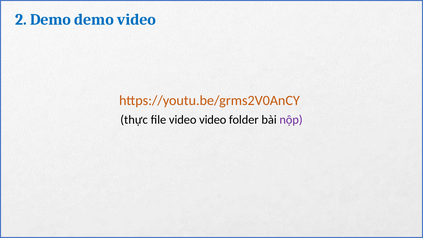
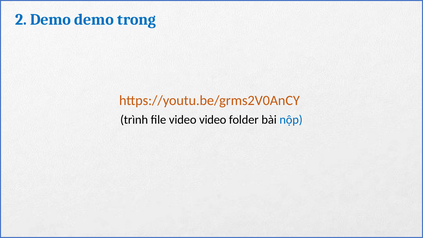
demo video: video -> trong
thực: thực -> trình
nộp colour: purple -> blue
